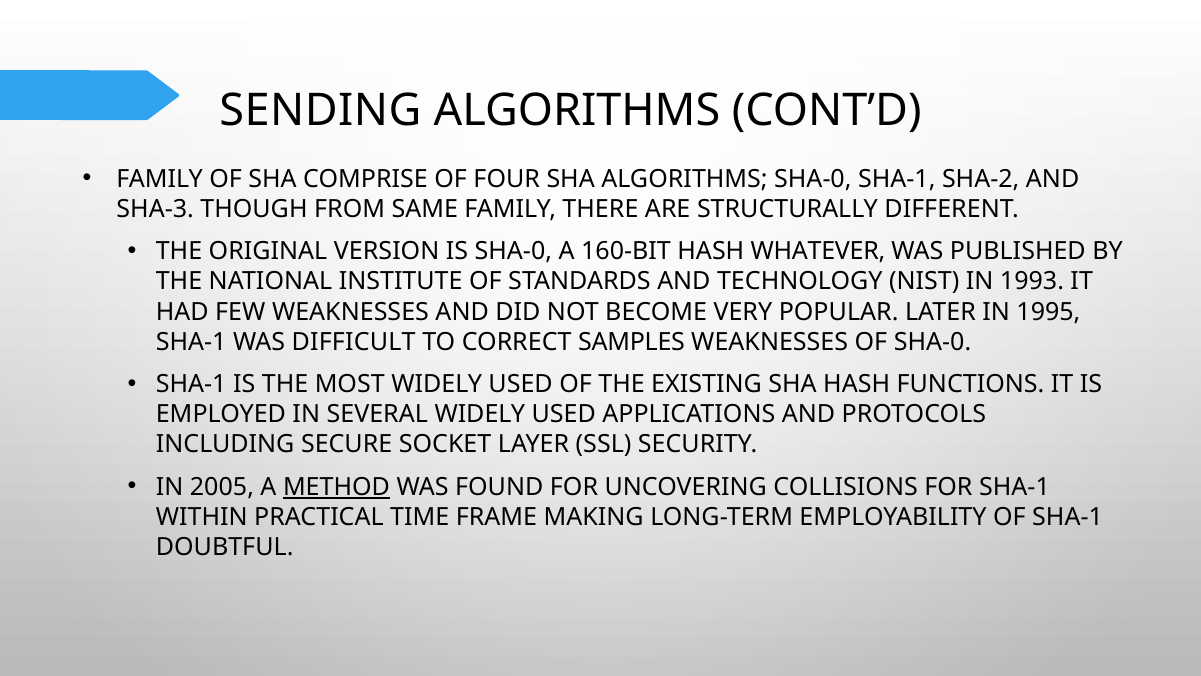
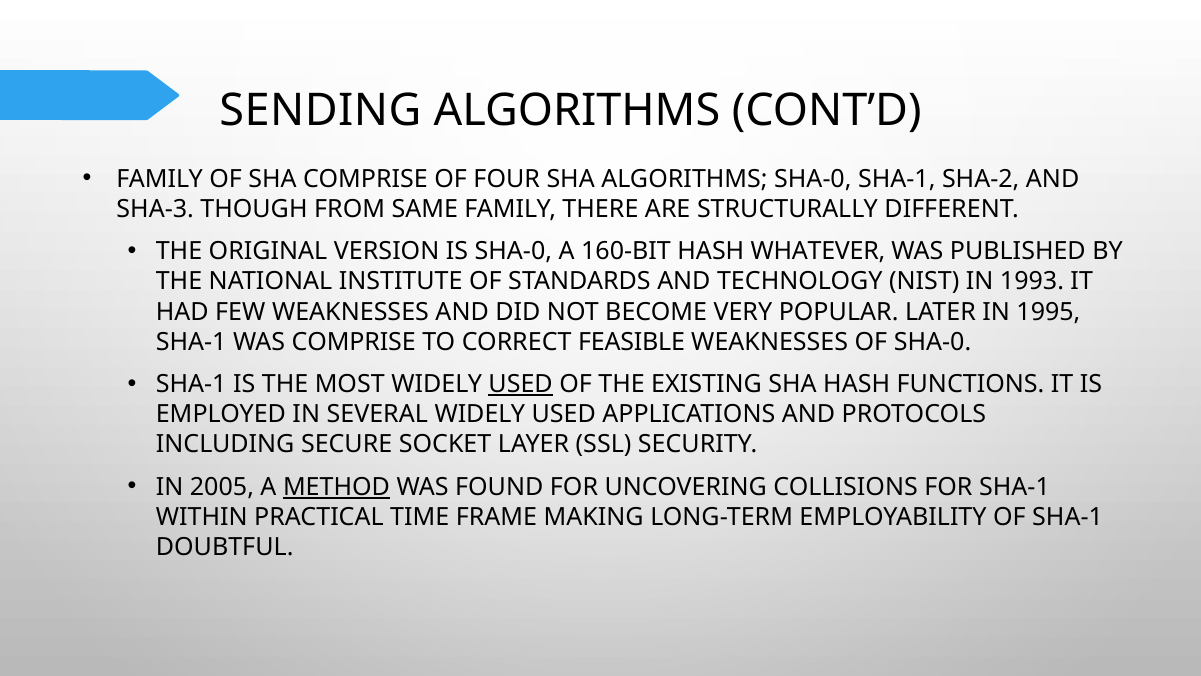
WAS DIFFICULT: DIFFICULT -> COMPRISE
SAMPLES: SAMPLES -> FEASIBLE
USED at (521, 384) underline: none -> present
